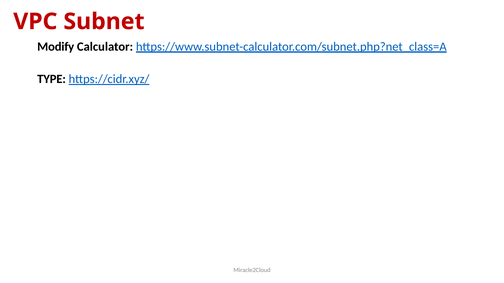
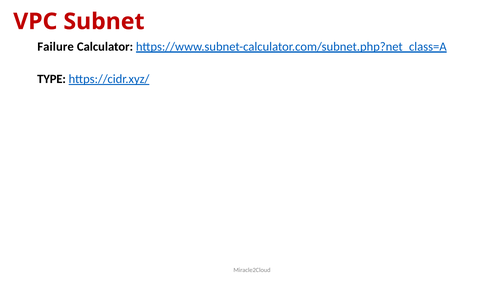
Modify: Modify -> Failure
